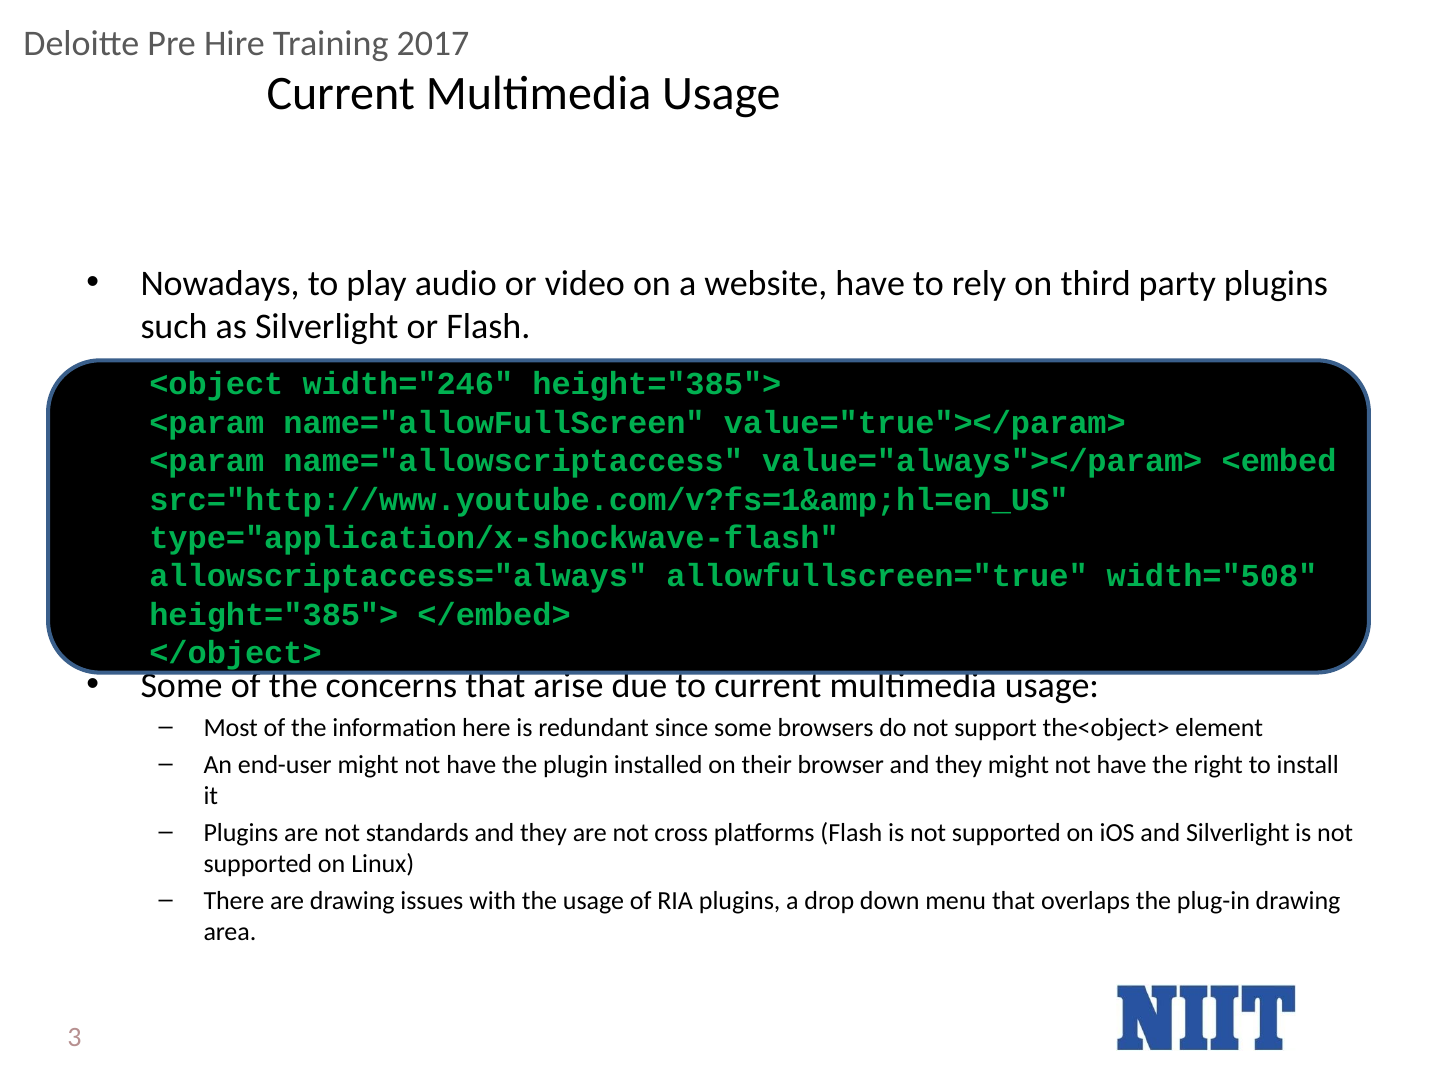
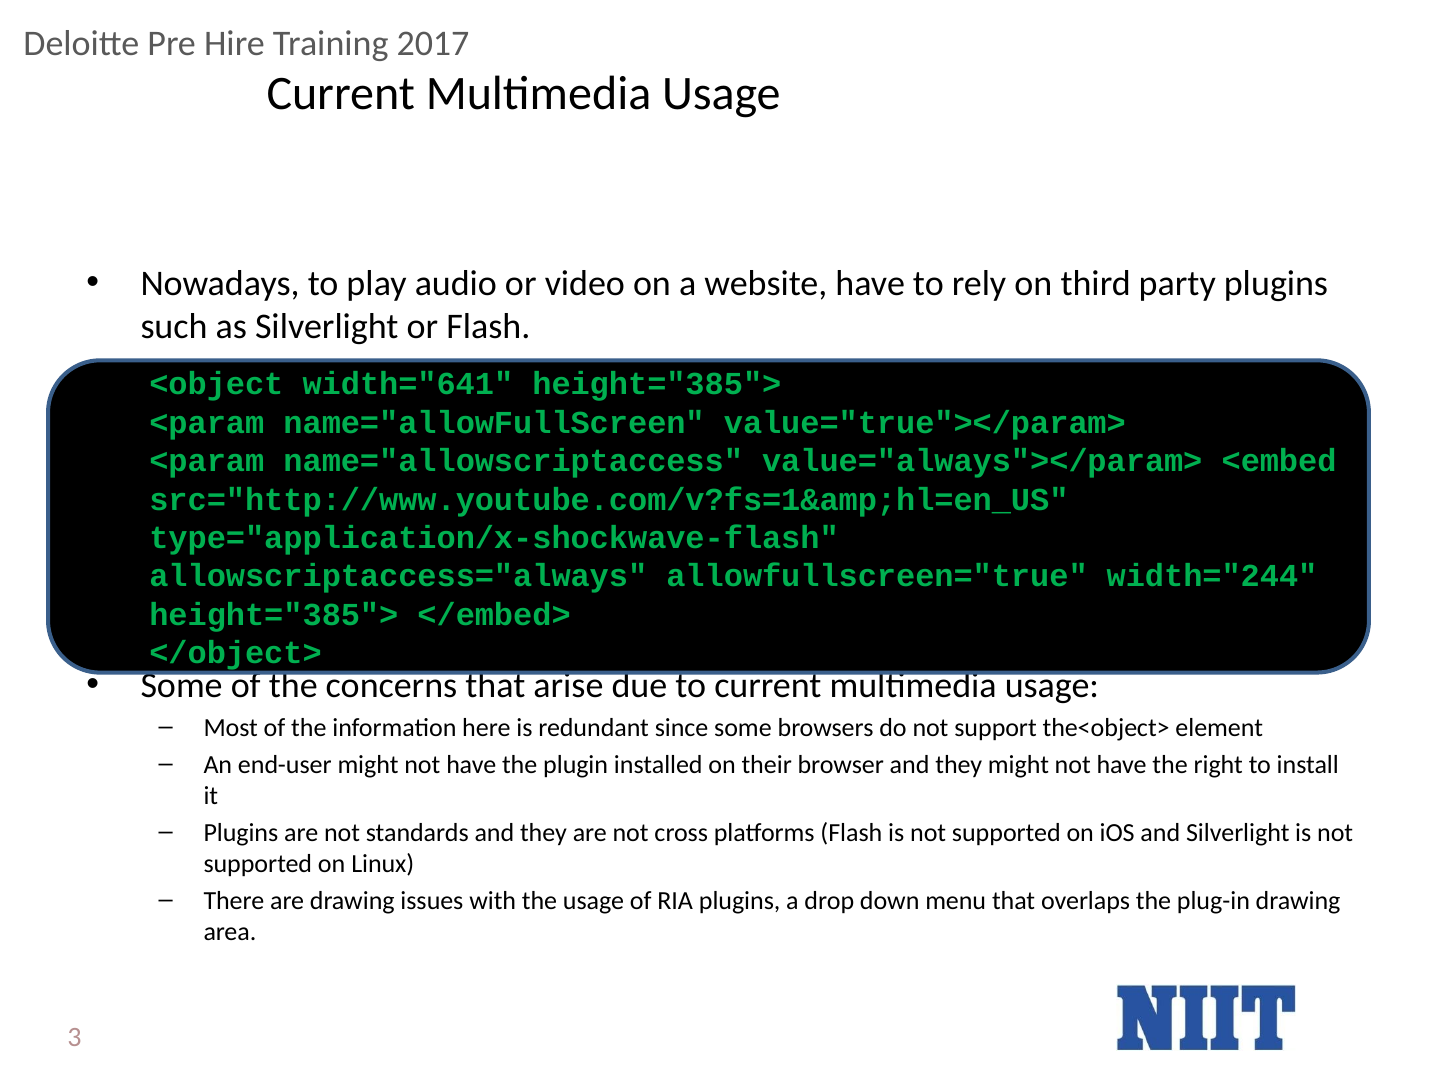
width="246: width="246 -> width="641
width="508: width="508 -> width="244
